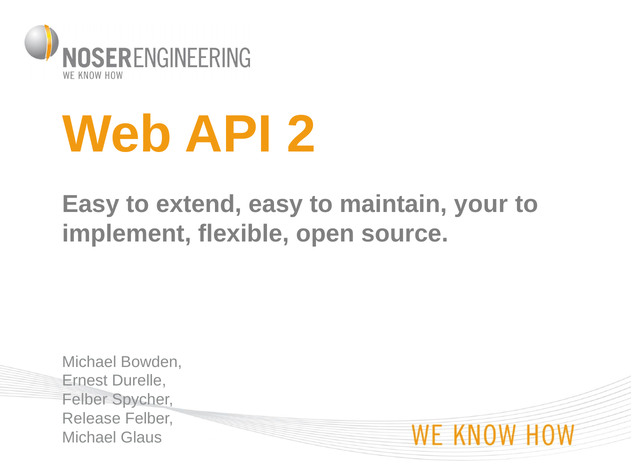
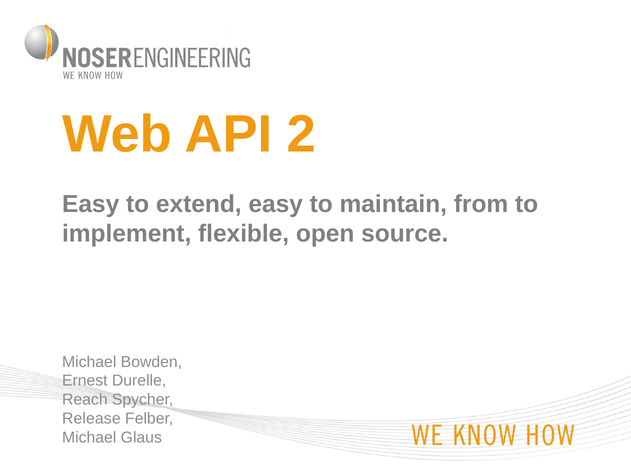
your: your -> from
Felber at (85, 400): Felber -> Reach
